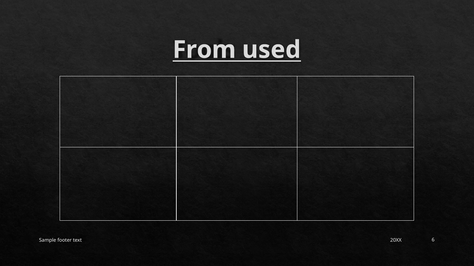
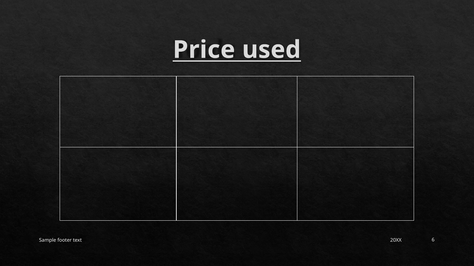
From: From -> Price
